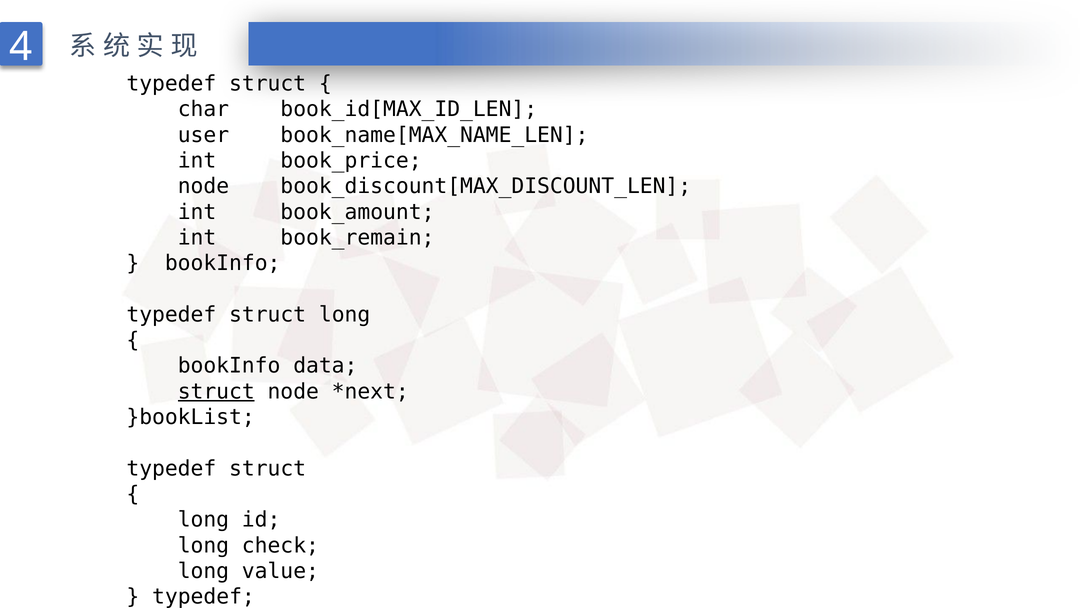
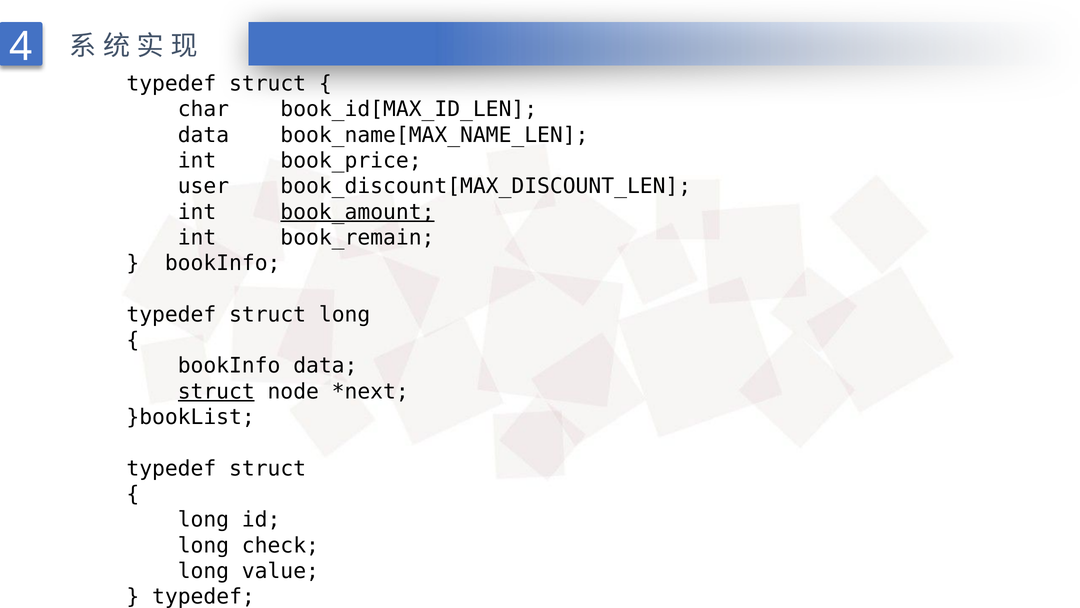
user at (203, 135): user -> data
node at (203, 186): node -> user
book_amount underline: none -> present
